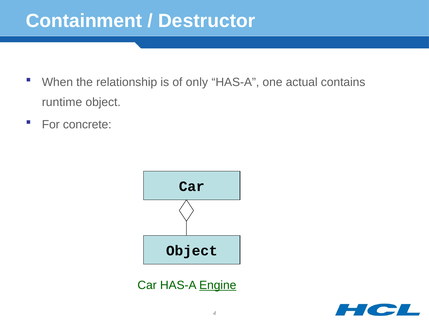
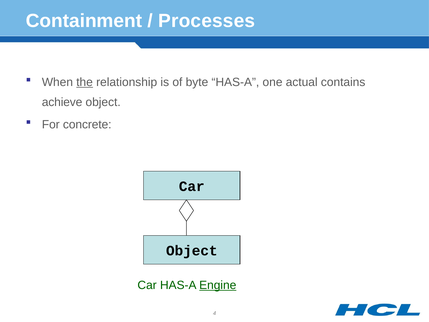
Destructor: Destructor -> Processes
the underline: none -> present
only: only -> byte
runtime: runtime -> achieve
